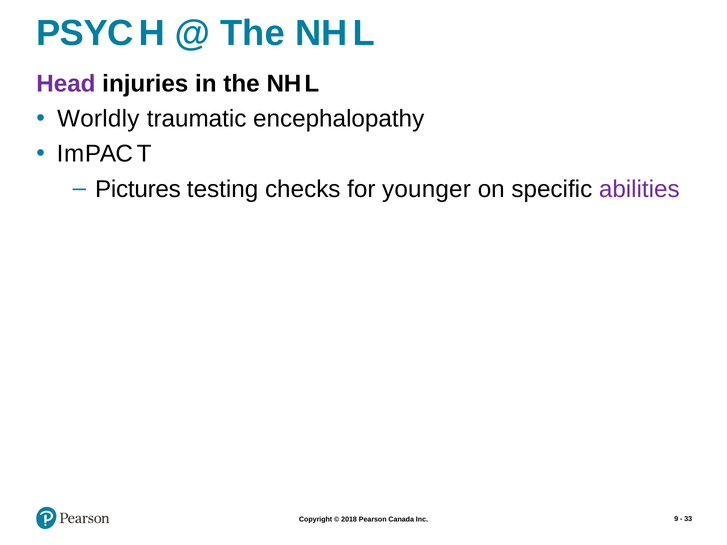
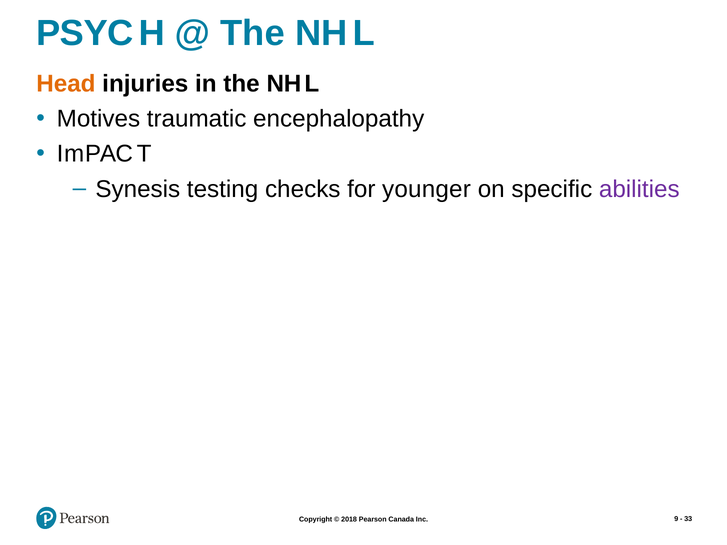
Head colour: purple -> orange
Worldly: Worldly -> Motives
Pictures: Pictures -> Synesis
